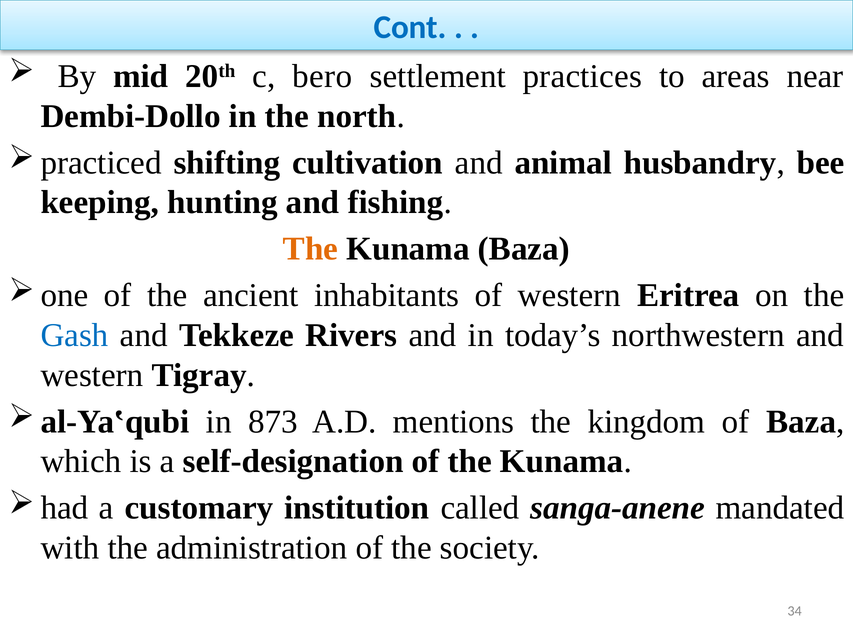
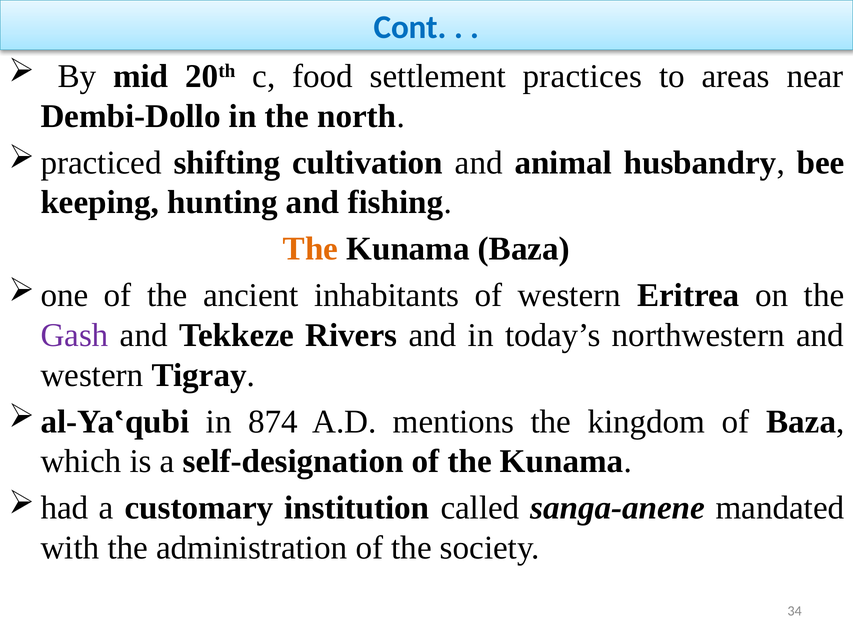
bero: bero -> food
Gash colour: blue -> purple
873: 873 -> 874
